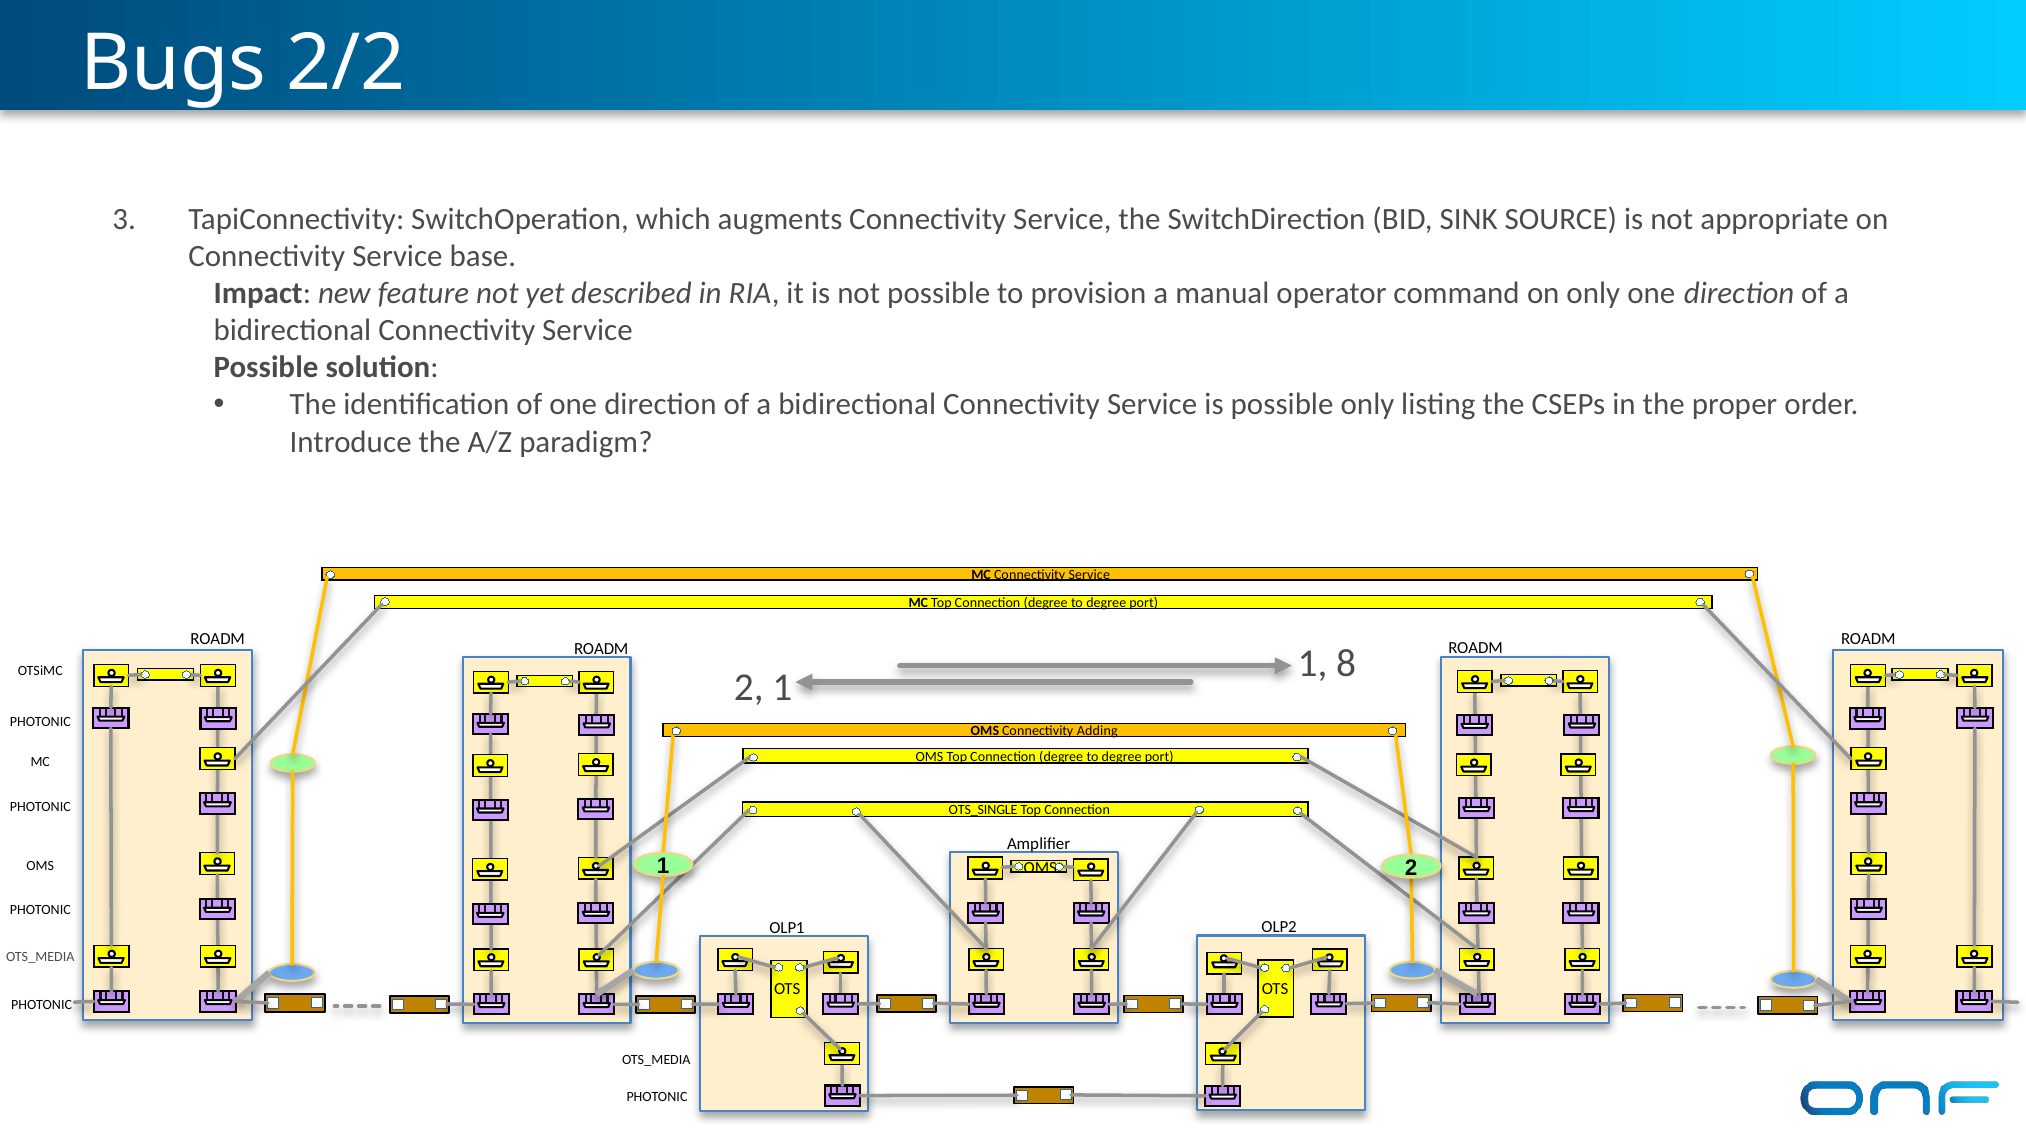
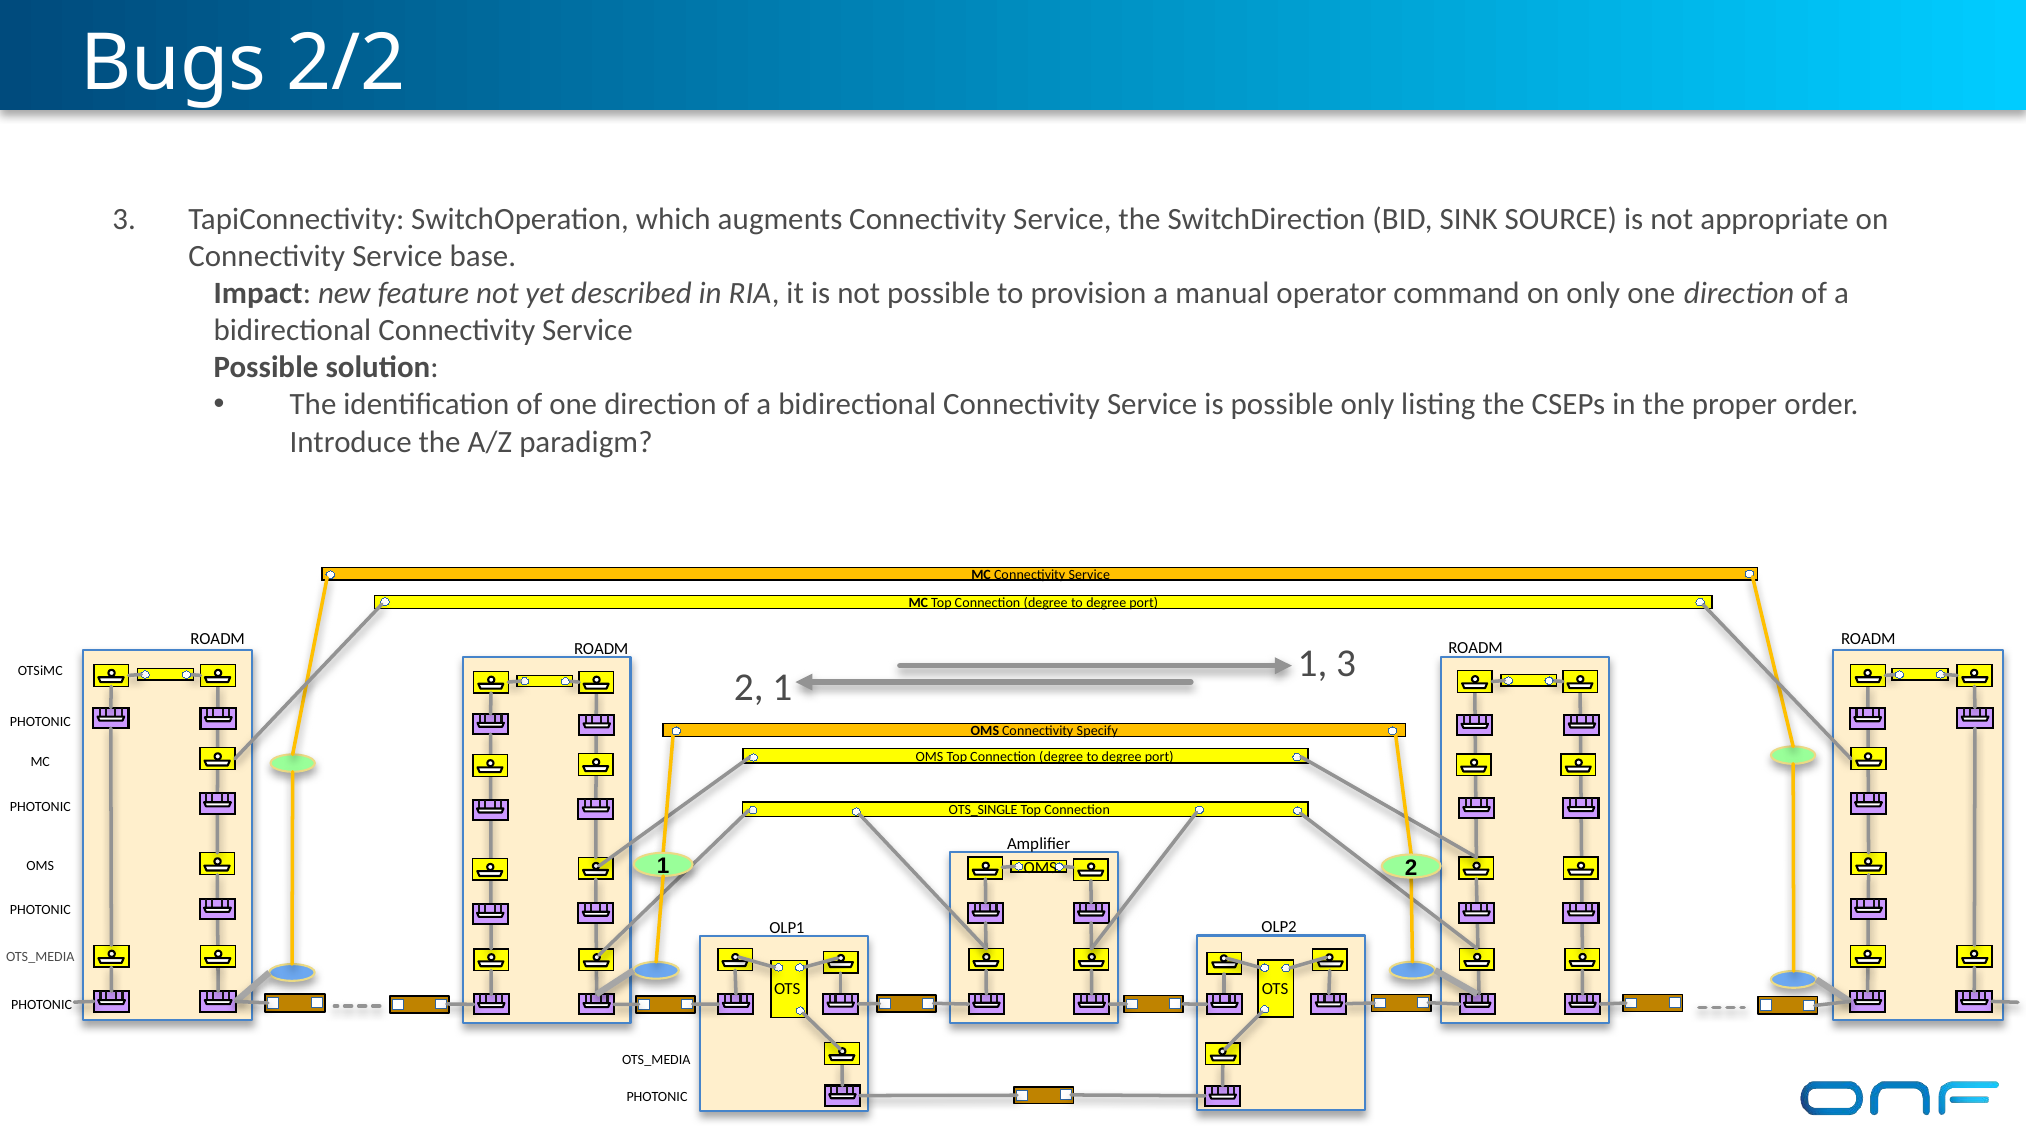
1 8: 8 -> 3
Adding: Adding -> Specify
